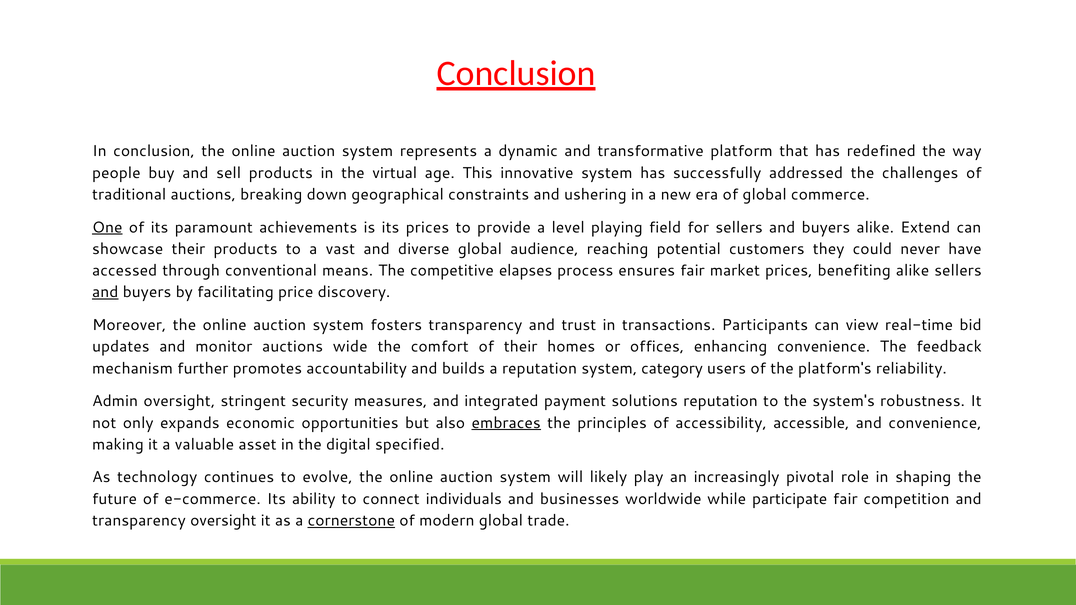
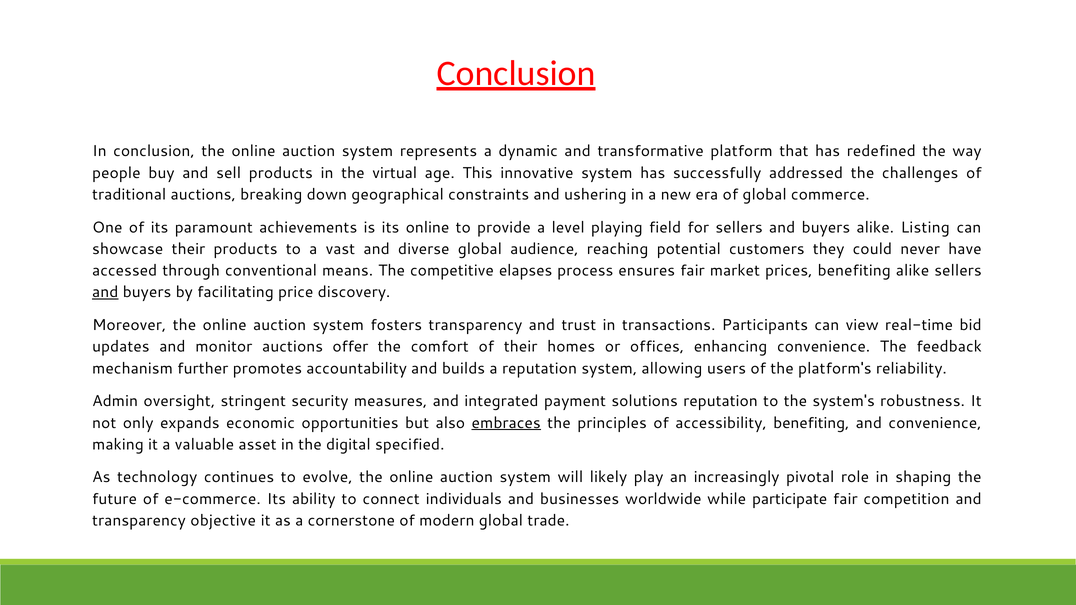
One underline: present -> none
its prices: prices -> online
Extend: Extend -> Listing
wide: wide -> offer
category: category -> allowing
accessibility accessible: accessible -> benefiting
transparency oversight: oversight -> objective
cornerstone underline: present -> none
